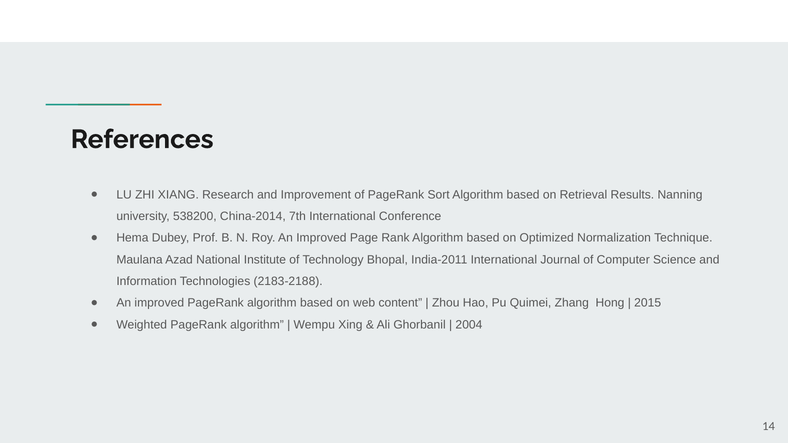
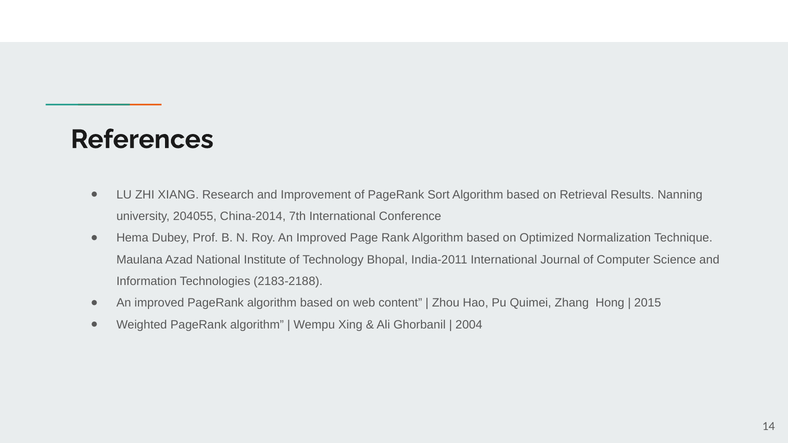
538200: 538200 -> 204055
